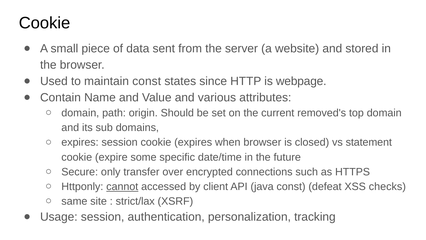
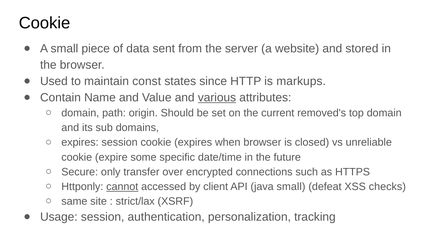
webpage: webpage -> markups
various underline: none -> present
statement: statement -> unreliable
java const: const -> small
